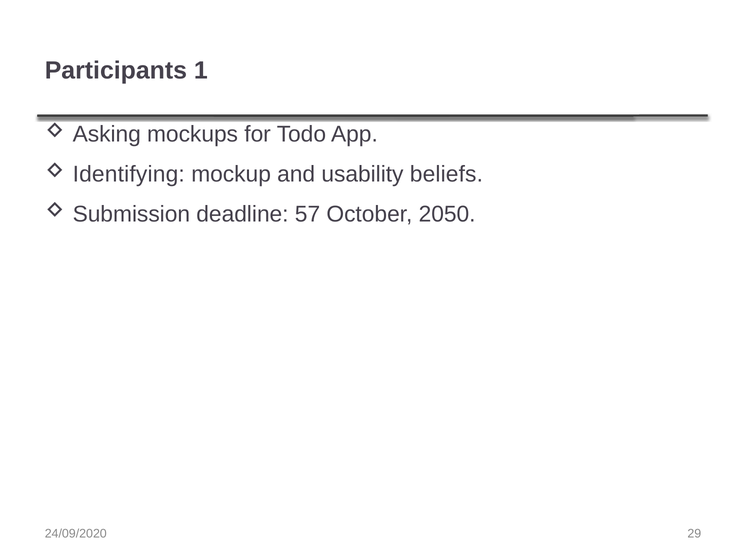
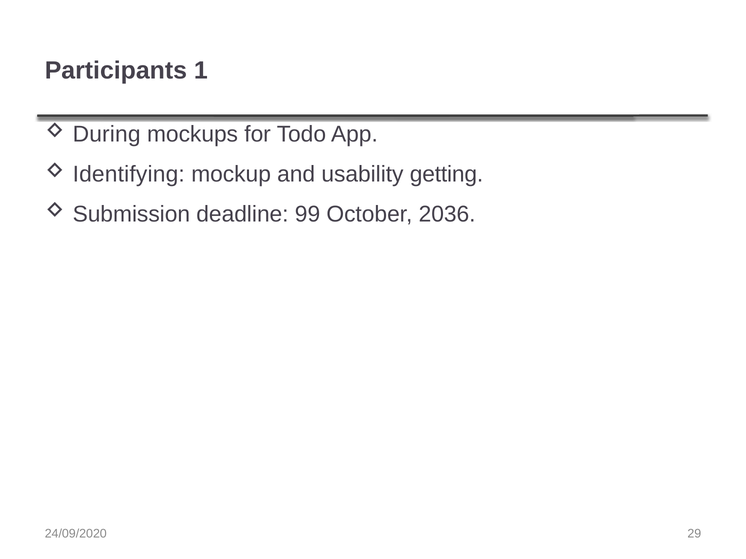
Asking: Asking -> During
beliefs: beliefs -> getting
57: 57 -> 99
2050: 2050 -> 2036
